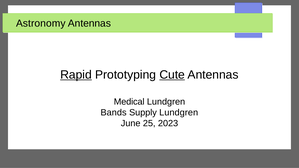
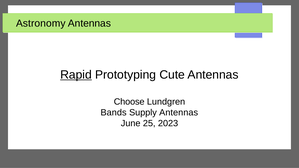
Cute underline: present -> none
Medical: Medical -> Choose
Supply Lundgren: Lundgren -> Antennas
